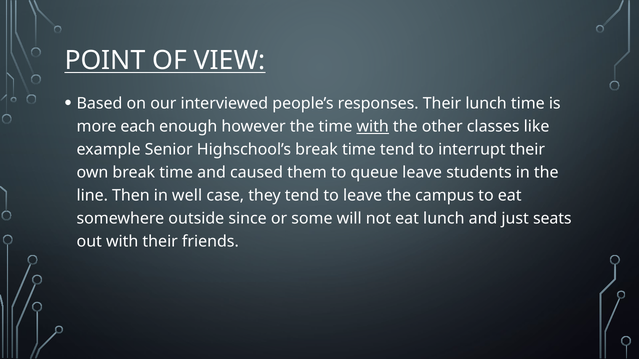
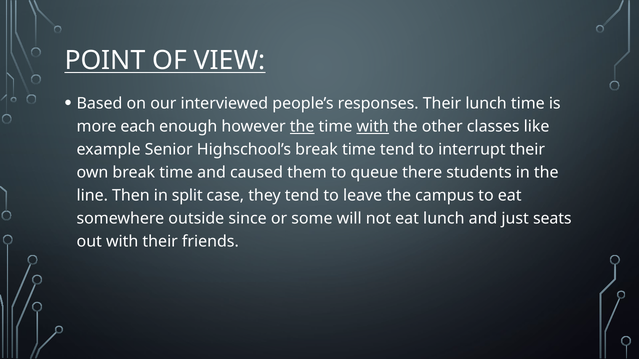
the at (302, 127) underline: none -> present
queue leave: leave -> there
well: well -> split
